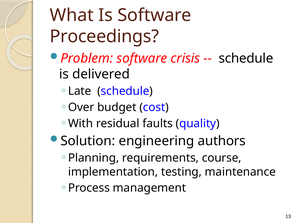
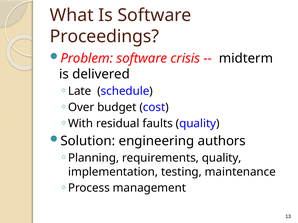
schedule at (246, 58): schedule -> midterm
requirements course: course -> quality
